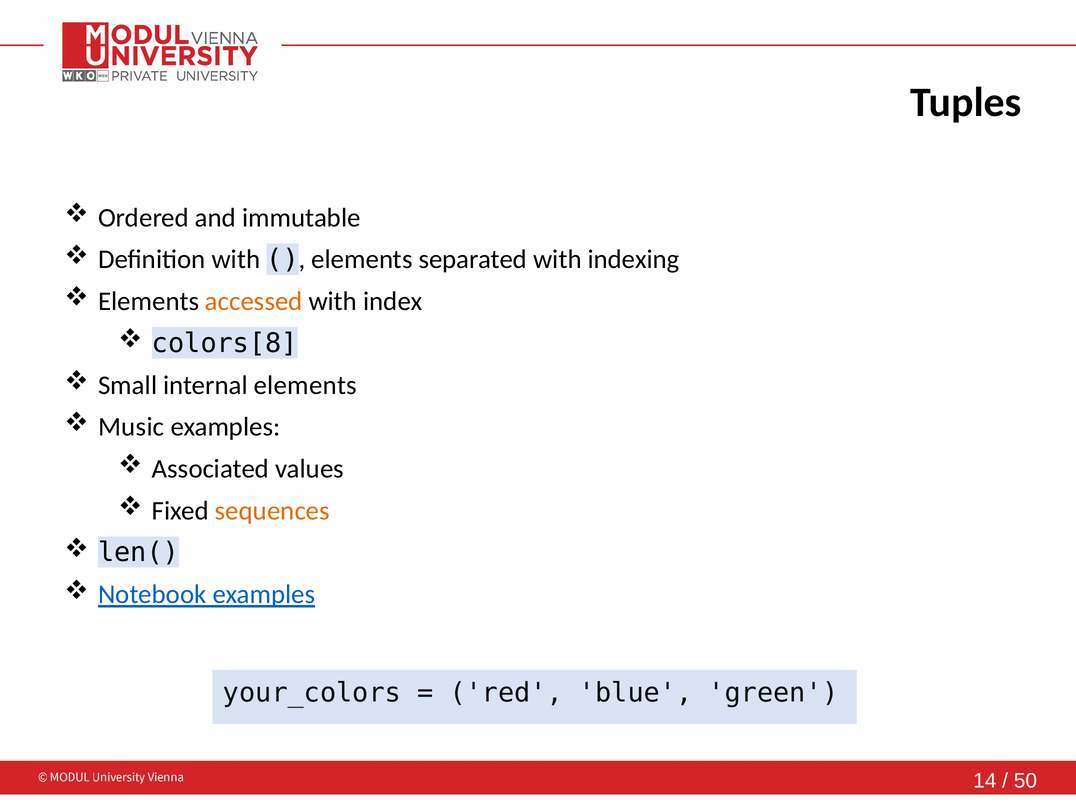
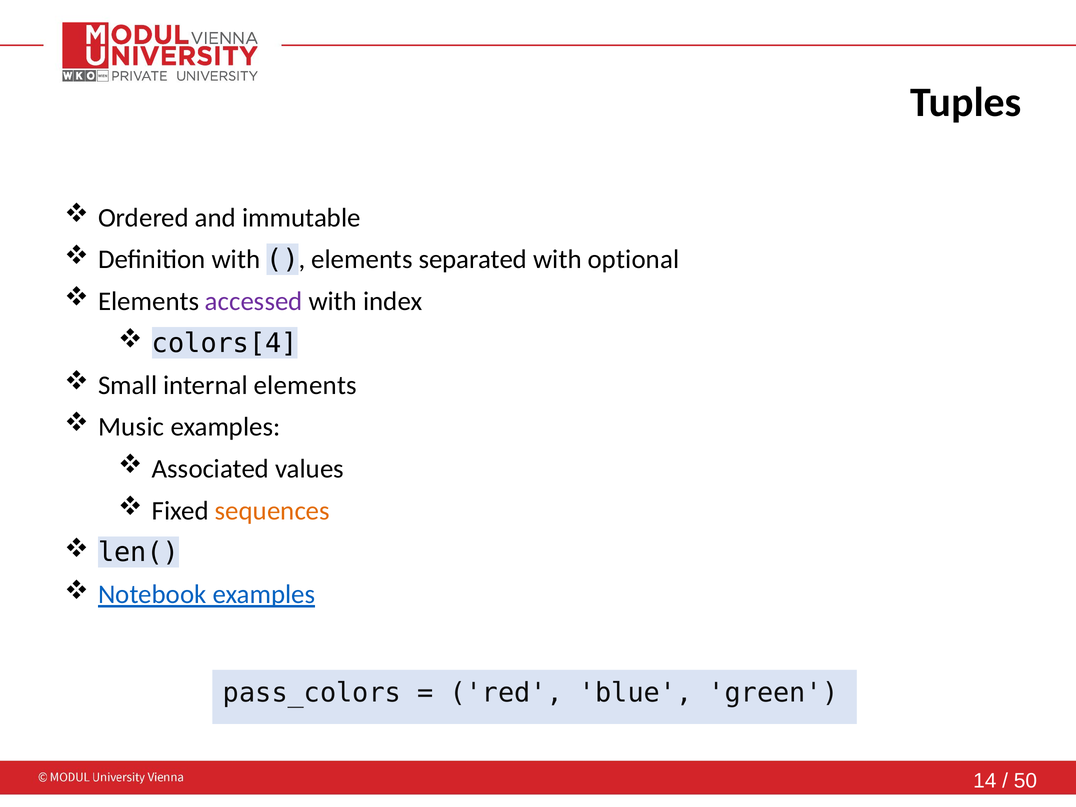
indexing: indexing -> optional
accessed colour: orange -> purple
colors[8: colors[8 -> colors[4
your_colors: your_colors -> pass_colors
